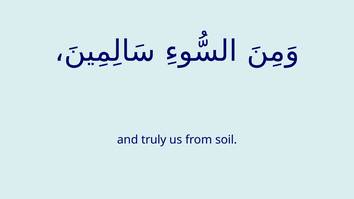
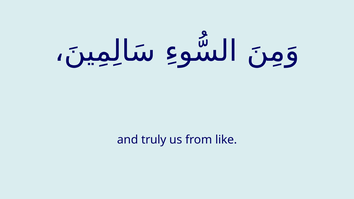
soil: soil -> like
